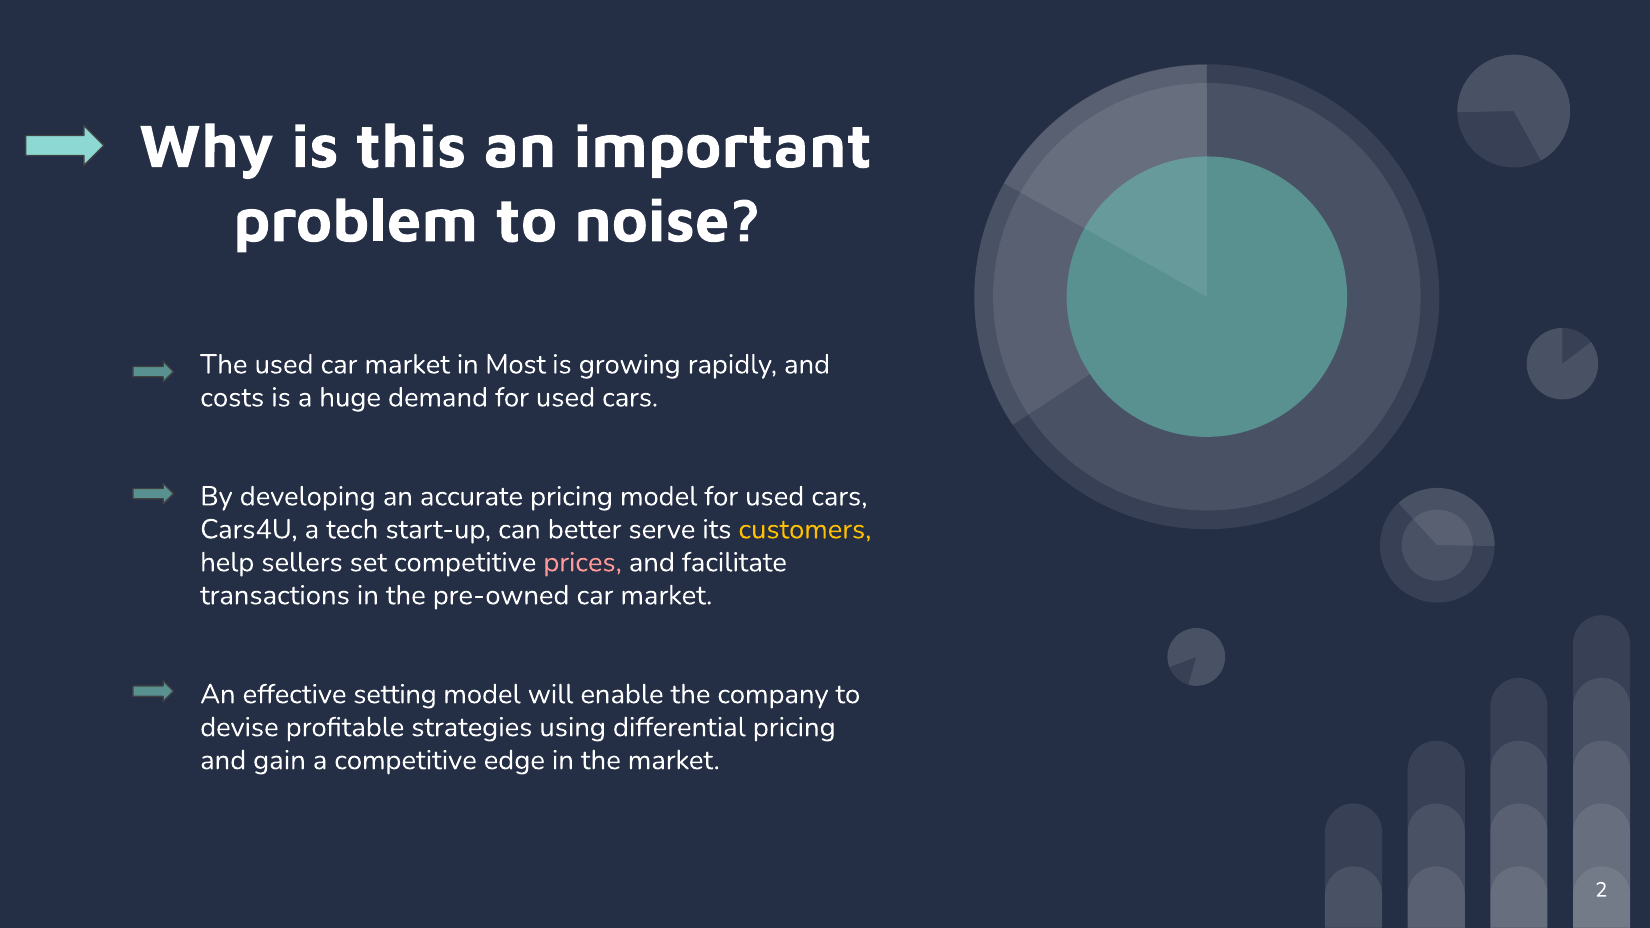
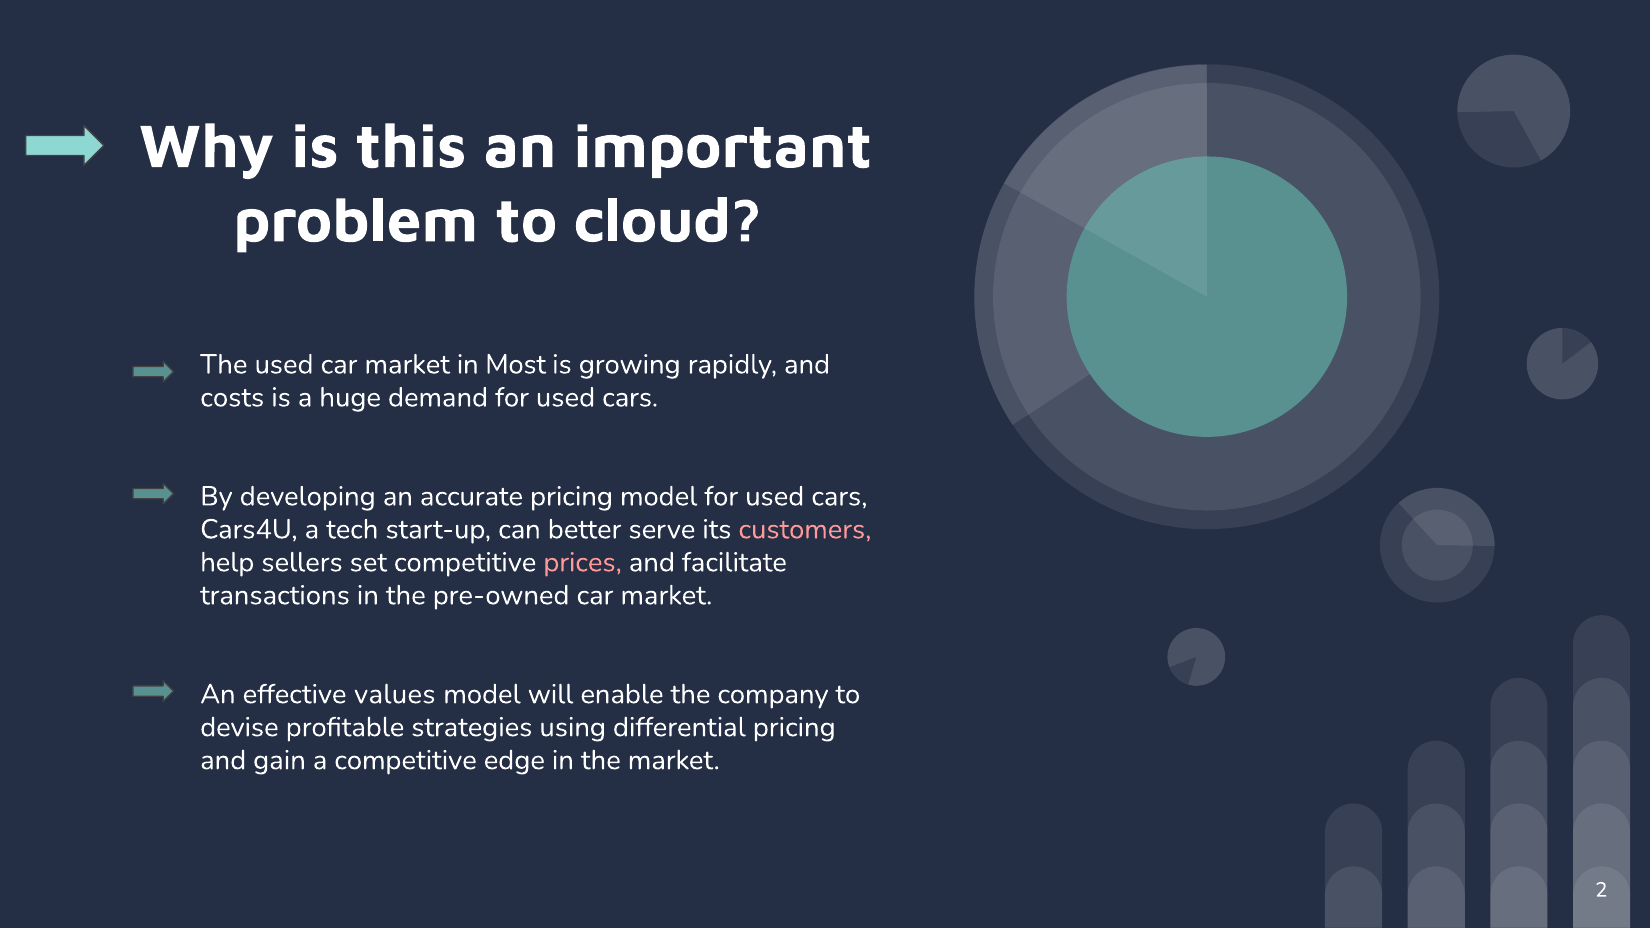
noise: noise -> cloud
customers colour: yellow -> pink
setting: setting -> values
